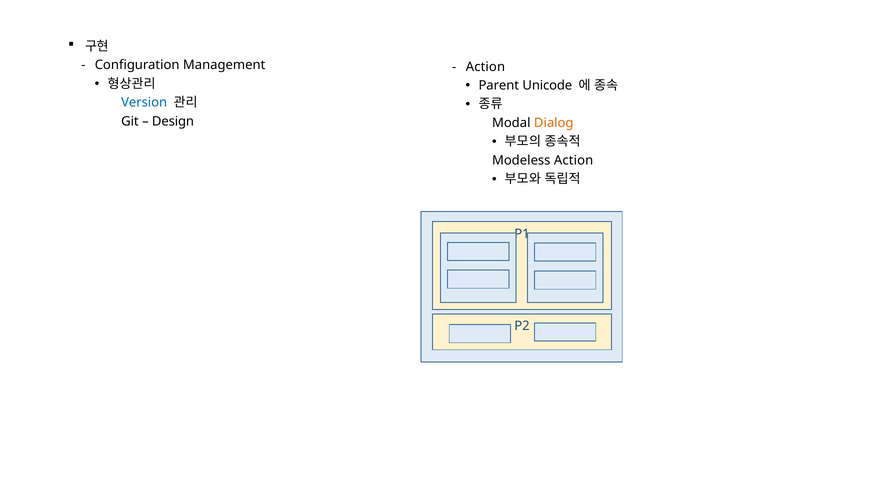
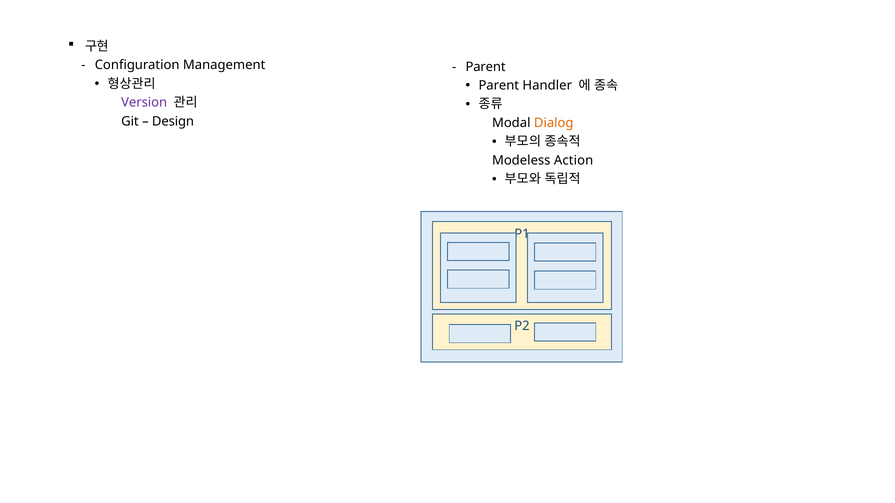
Action at (485, 67): Action -> Parent
Unicode: Unicode -> Handler
Version colour: blue -> purple
